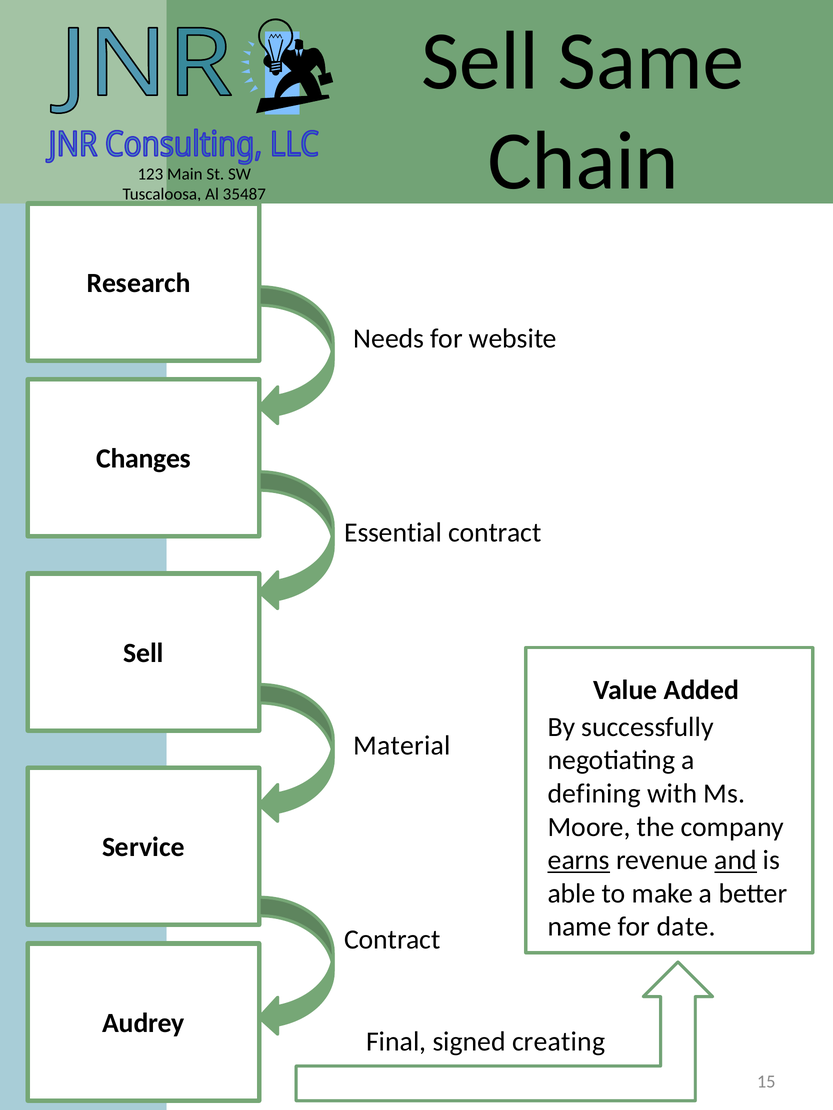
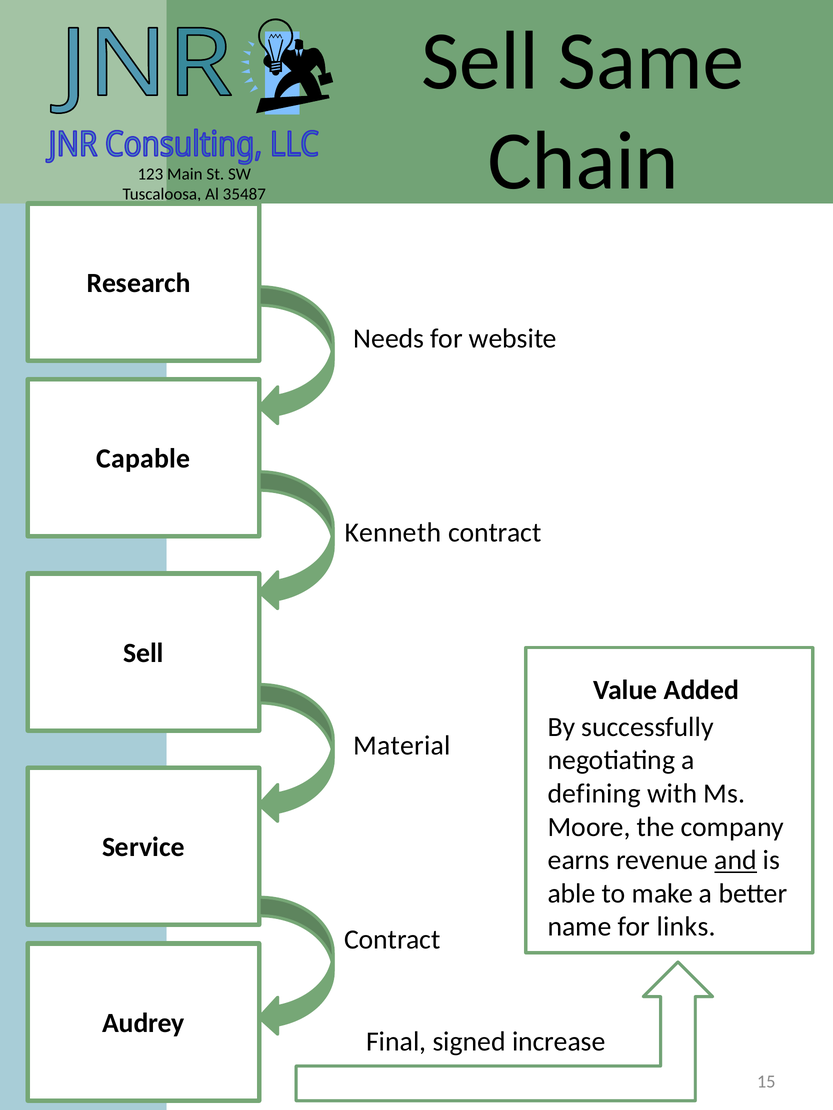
Changes: Changes -> Capable
Essential: Essential -> Kenneth
earns underline: present -> none
date: date -> links
creating: creating -> increase
